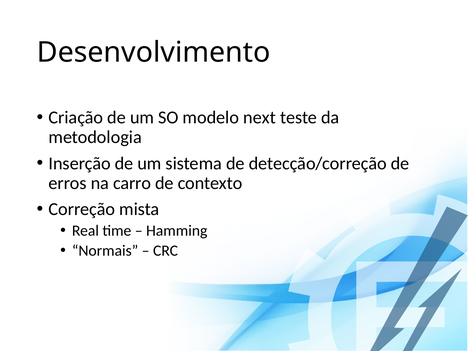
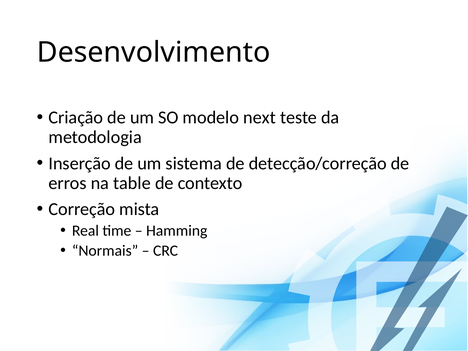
carro: carro -> table
